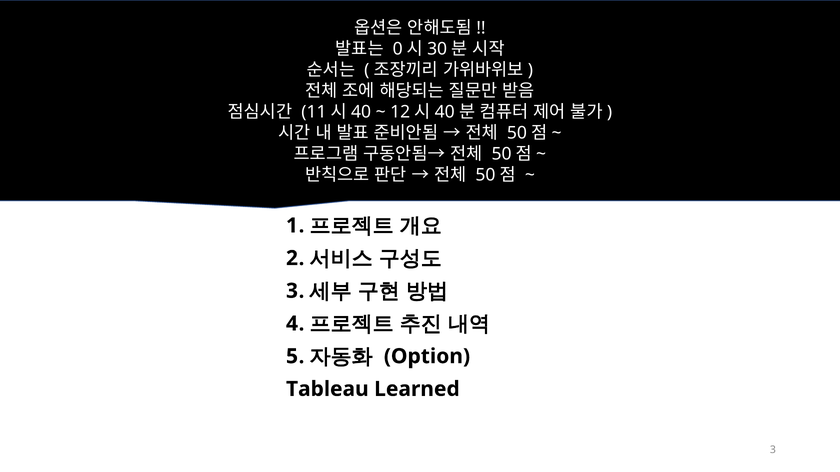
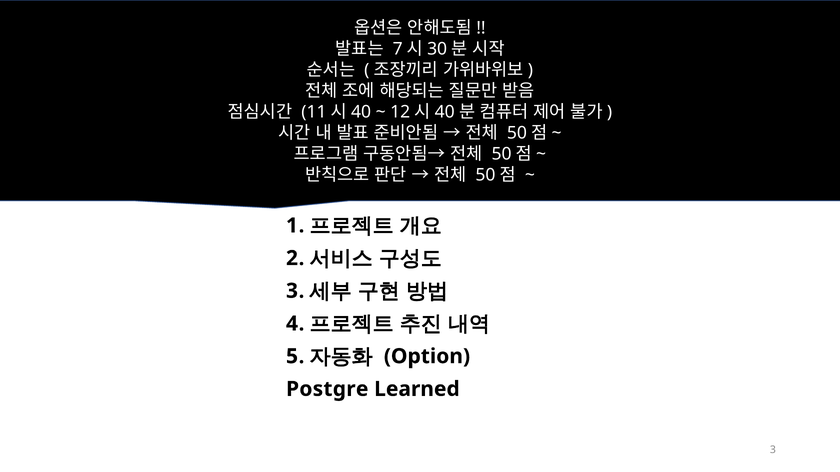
0: 0 -> 7
Tableau: Tableau -> Postgre
